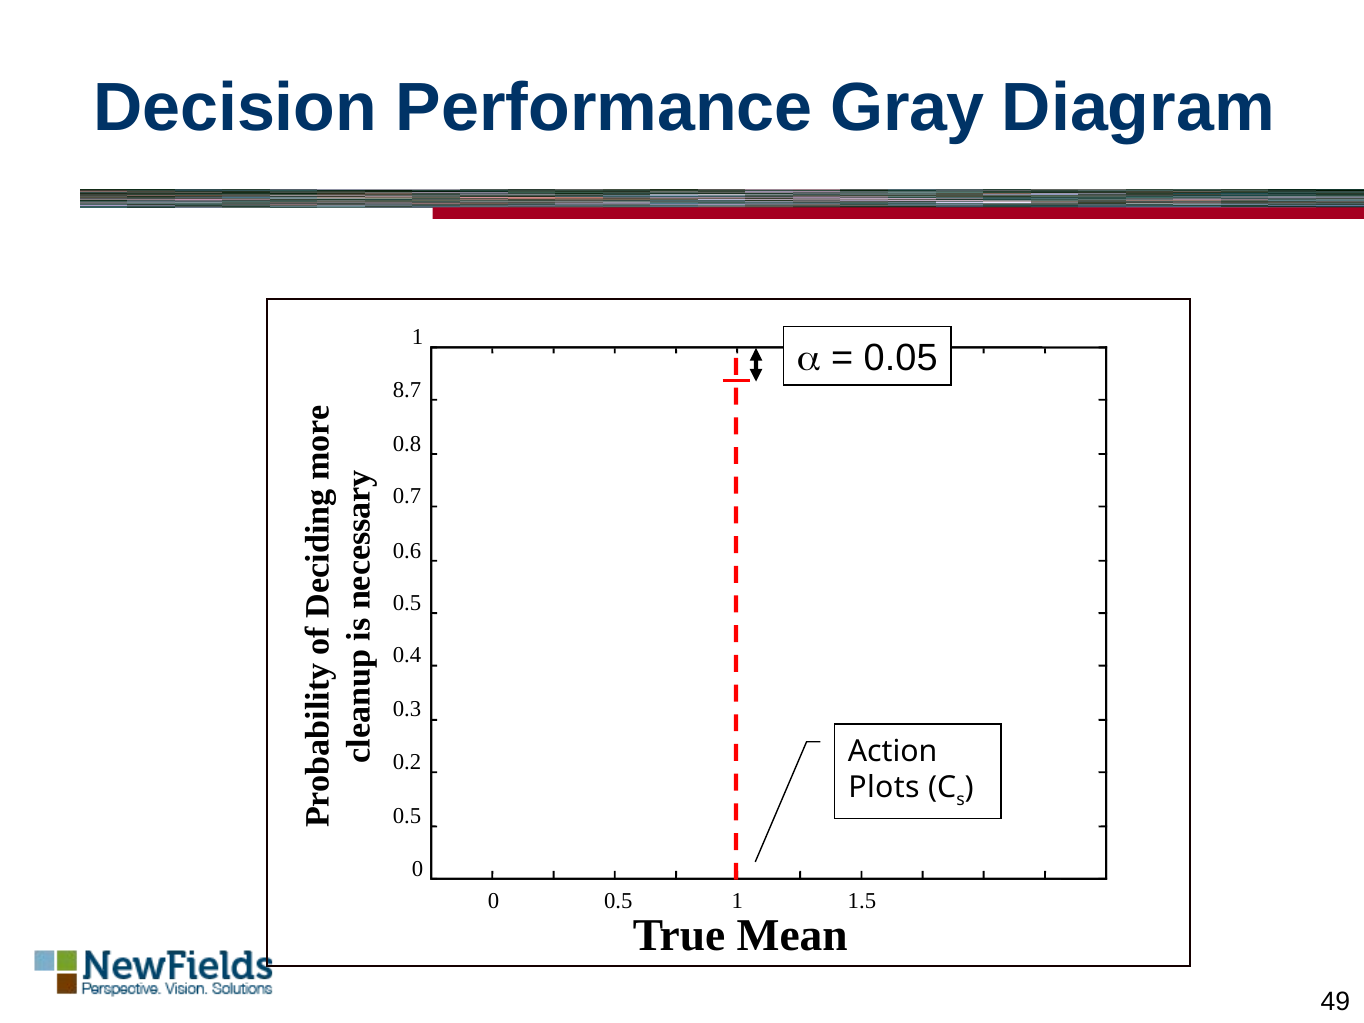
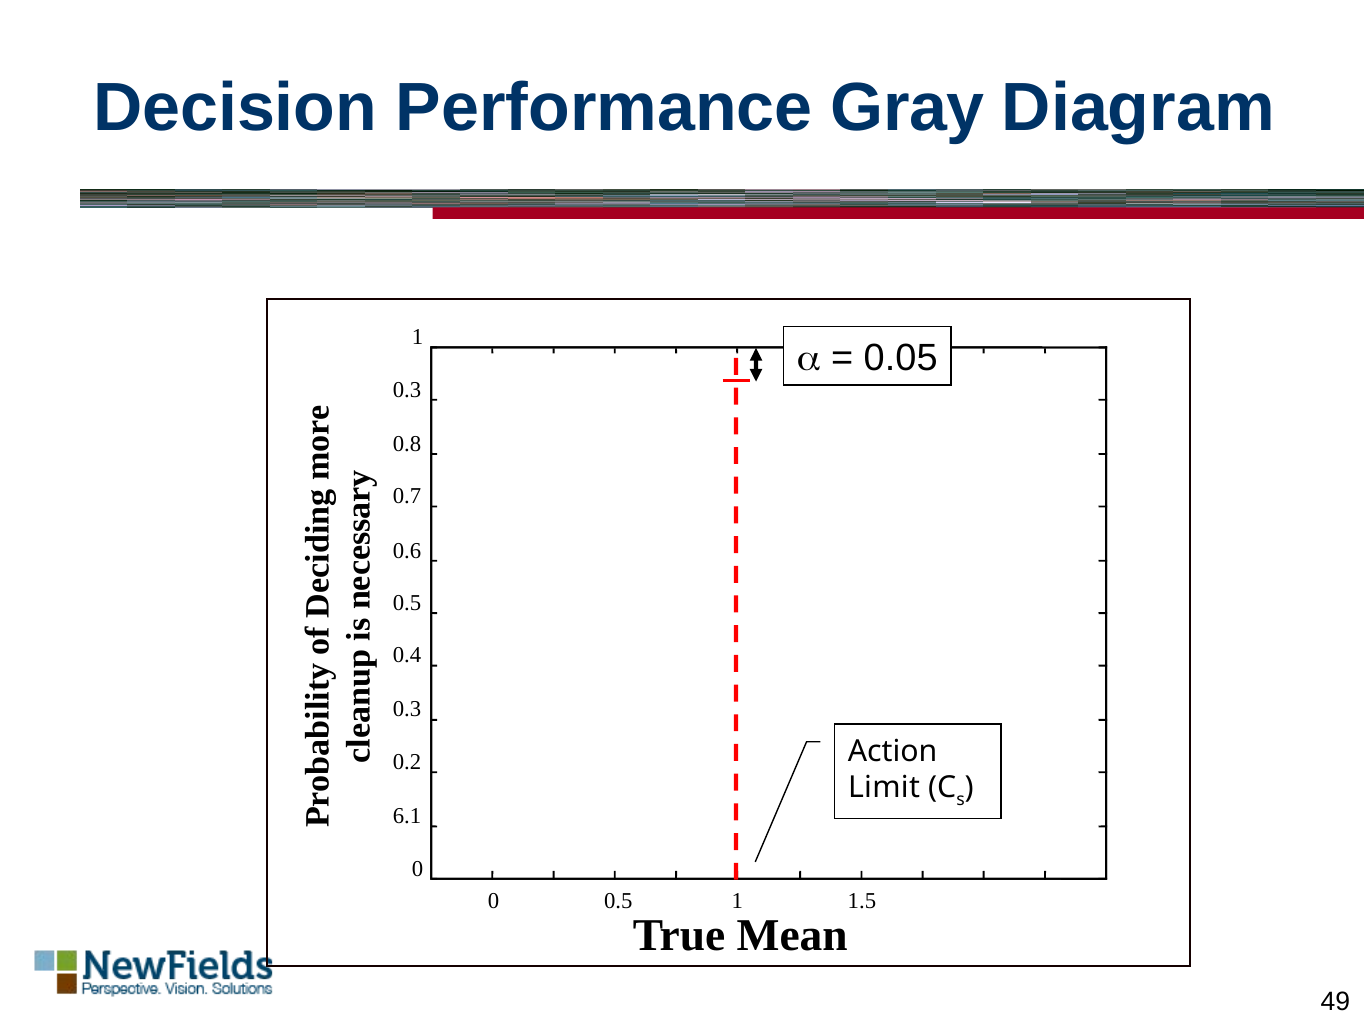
8.7 at (407, 390): 8.7 -> 0.3
Plots: Plots -> Limit
0.5 at (407, 816): 0.5 -> 6.1
